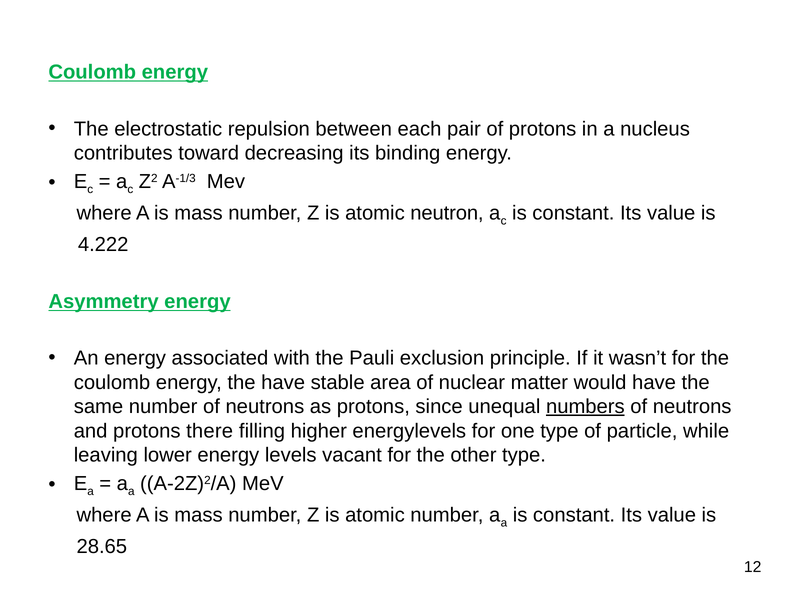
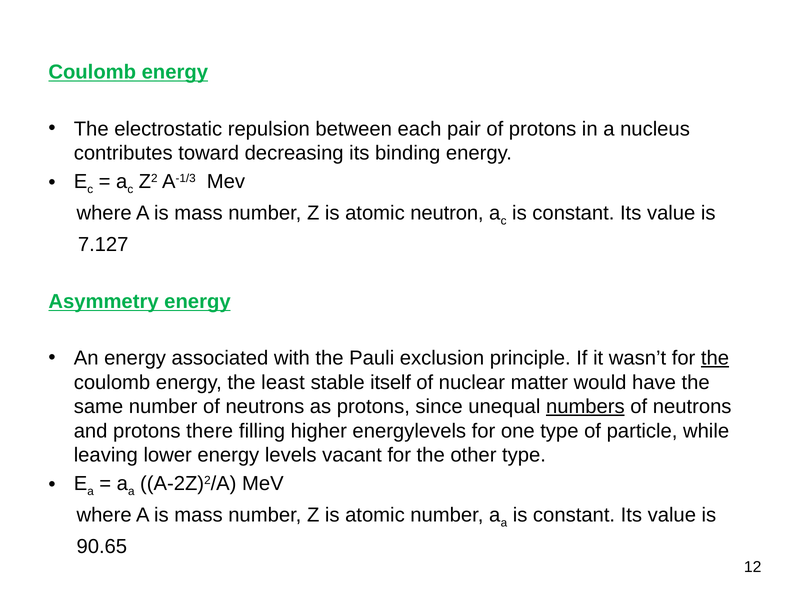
4.222: 4.222 -> 7.127
the at (715, 358) underline: none -> present
the have: have -> least
area: area -> itself
28.65: 28.65 -> 90.65
